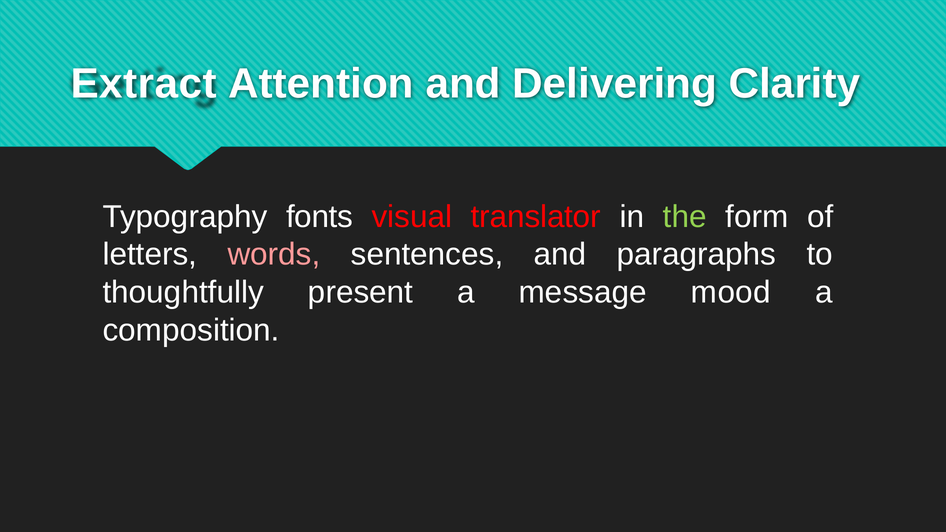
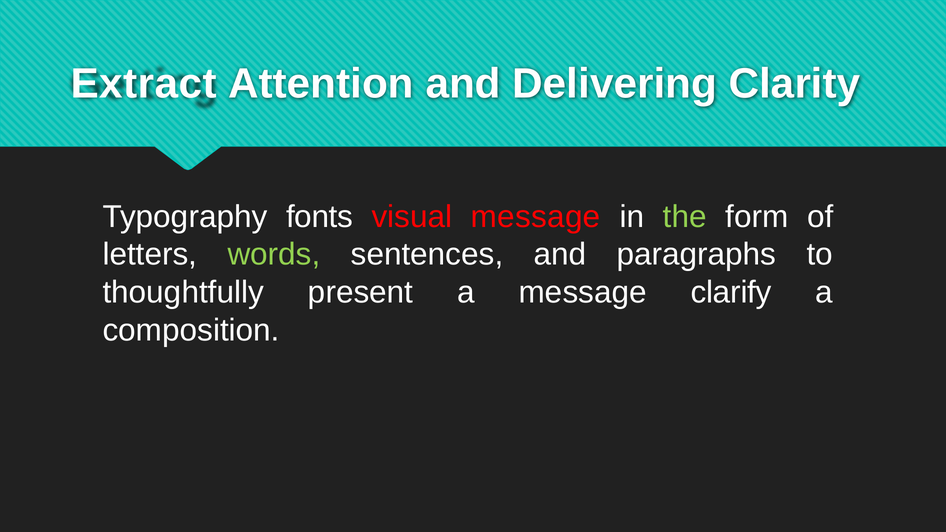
visual translator: translator -> message
words colour: pink -> light green
mood: mood -> clarify
